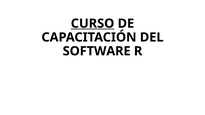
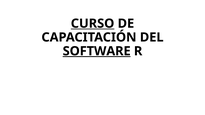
SOFTWARE underline: none -> present
